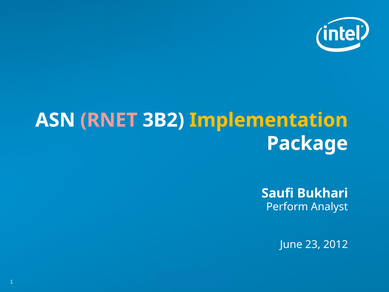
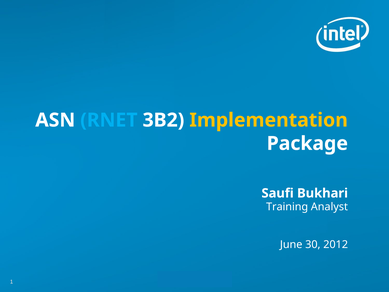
RNET colour: pink -> light blue
Perform: Perform -> Training
23: 23 -> 30
